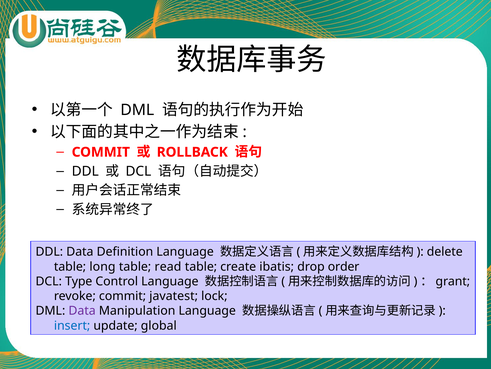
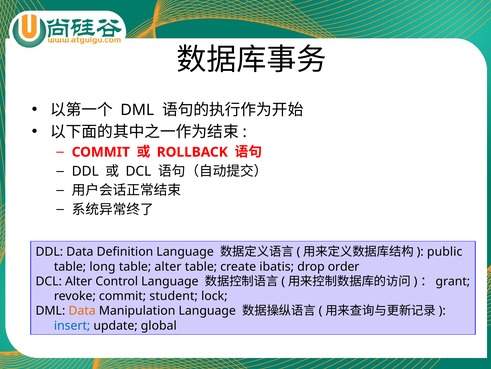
delete: delete -> public
table read: read -> alter
DCL Type: Type -> Alter
javatest: javatest -> student
Data at (82, 310) colour: purple -> orange
